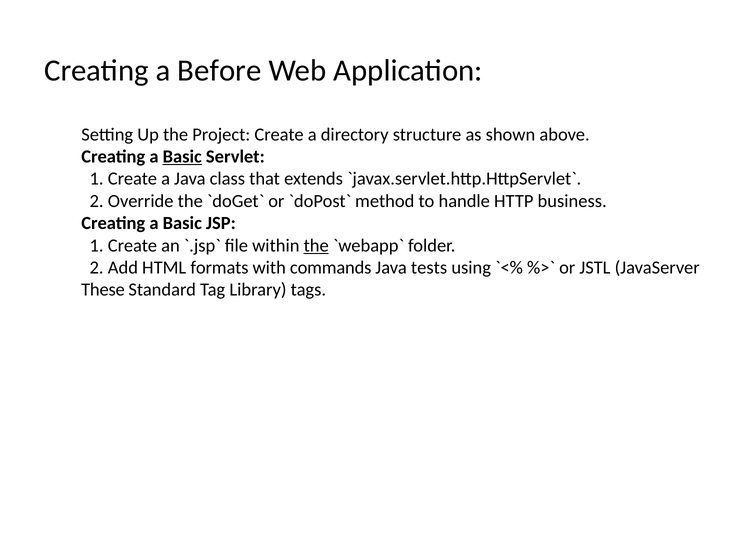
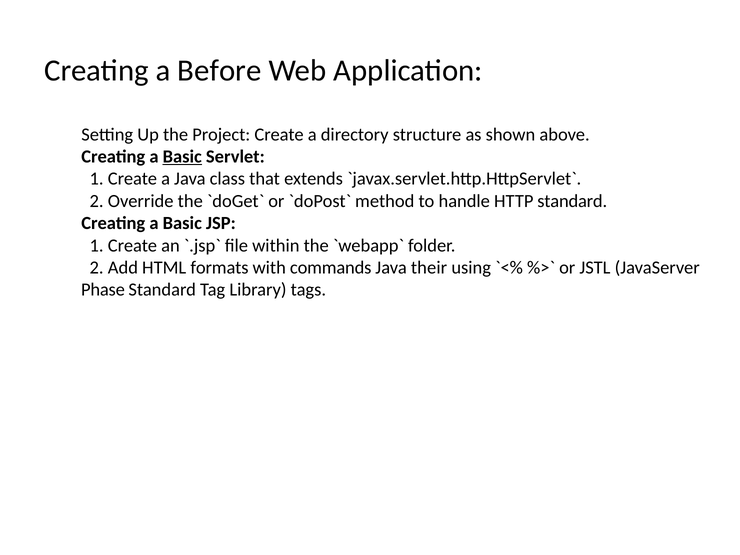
HTTP business: business -> standard
the at (316, 245) underline: present -> none
tests: tests -> their
These: These -> Phase
